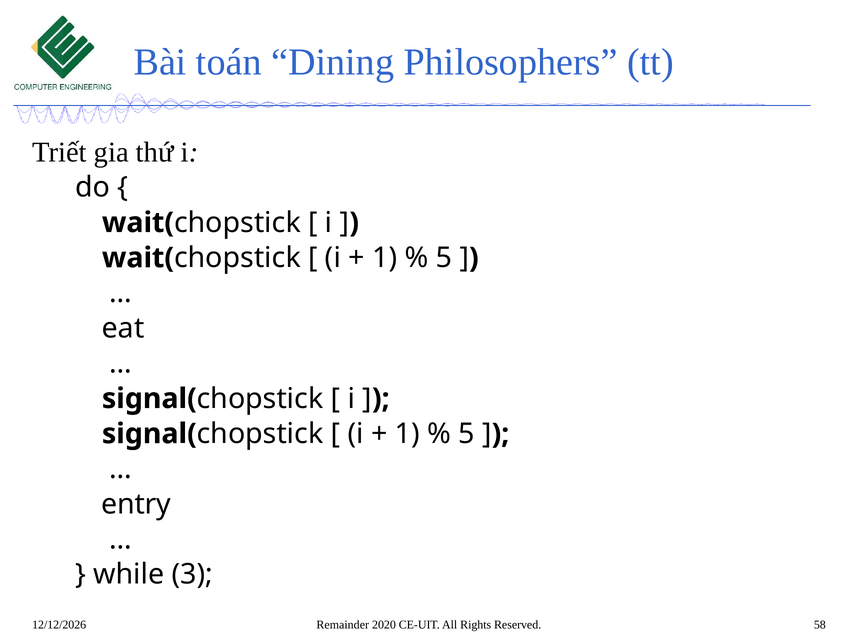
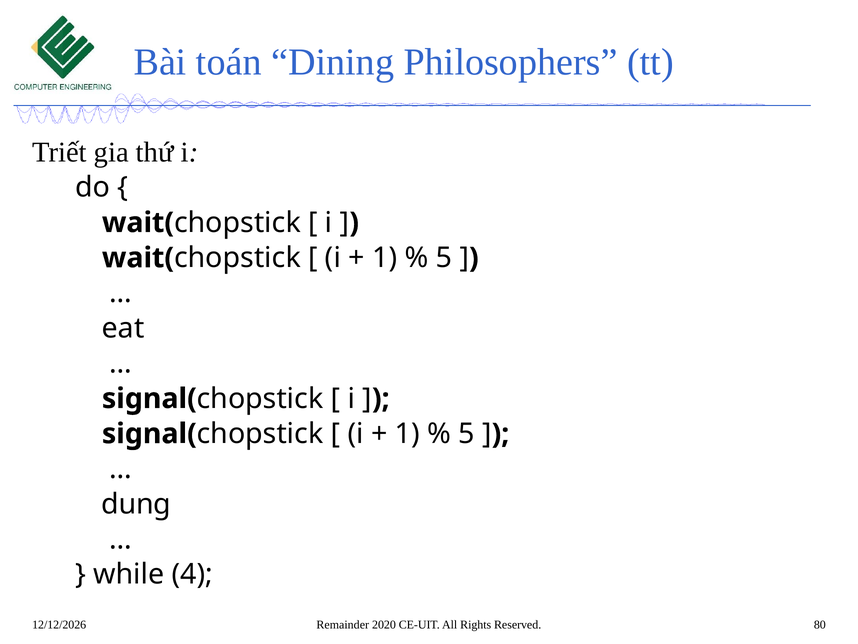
entry: entry -> dung
3: 3 -> 4
58: 58 -> 80
